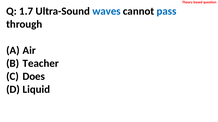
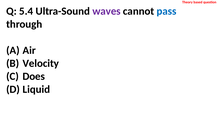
1.7: 1.7 -> 5.4
waves colour: blue -> purple
Teacher: Teacher -> Velocity
